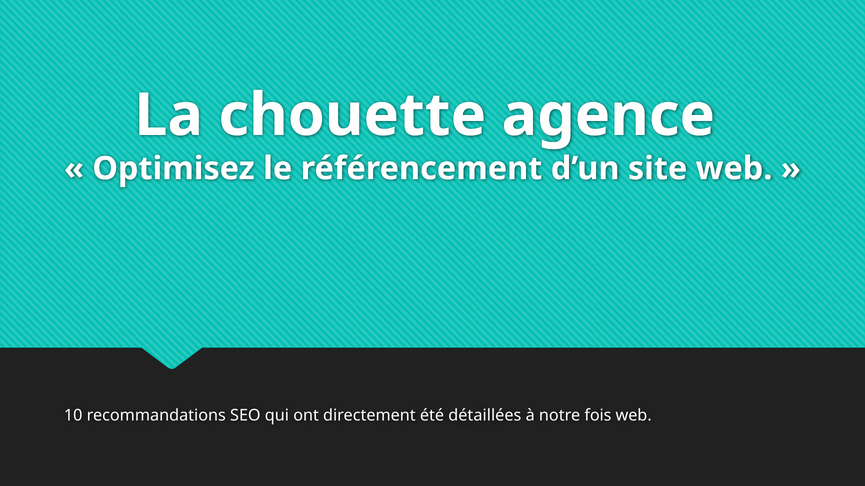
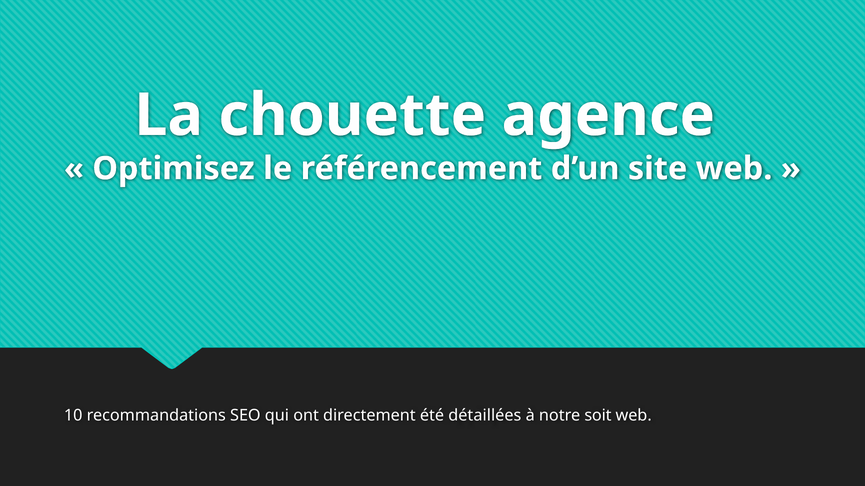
fois: fois -> soit
